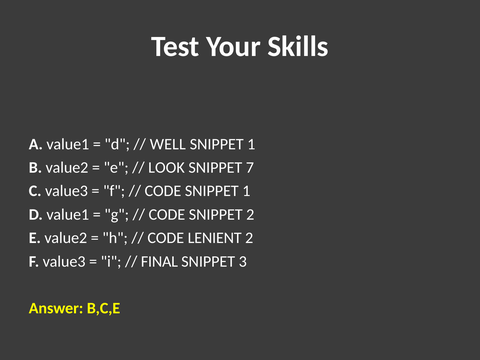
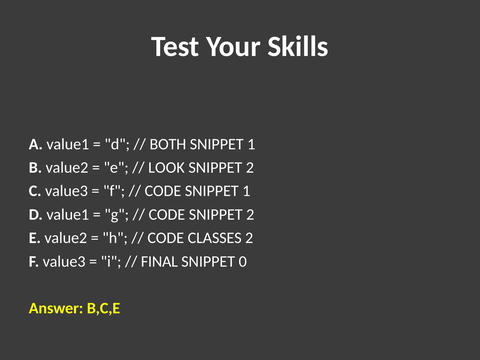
WELL: WELL -> BOTH
7 at (250, 168): 7 -> 2
LENIENT: LENIENT -> CLASSES
3: 3 -> 0
